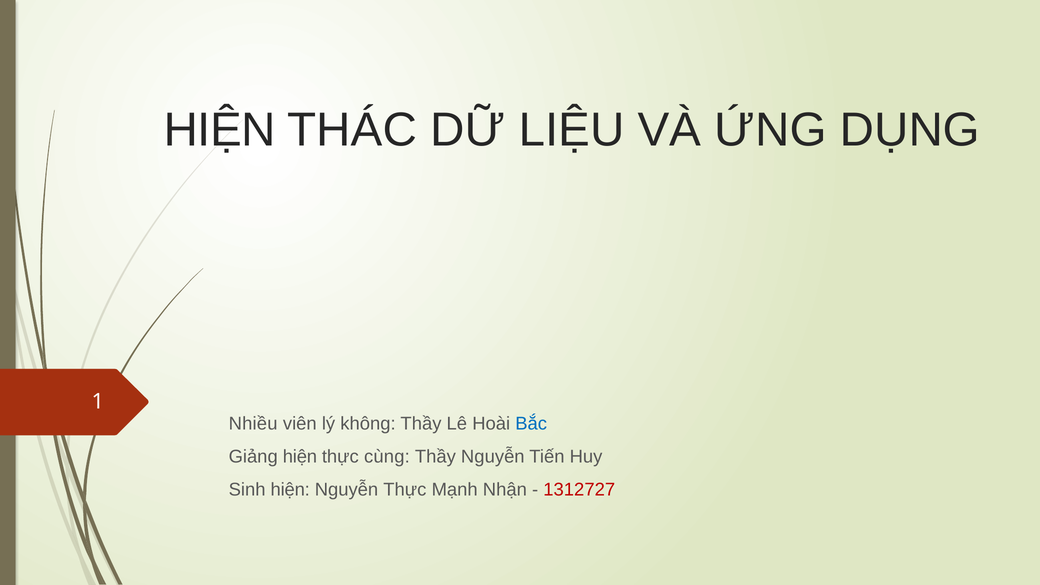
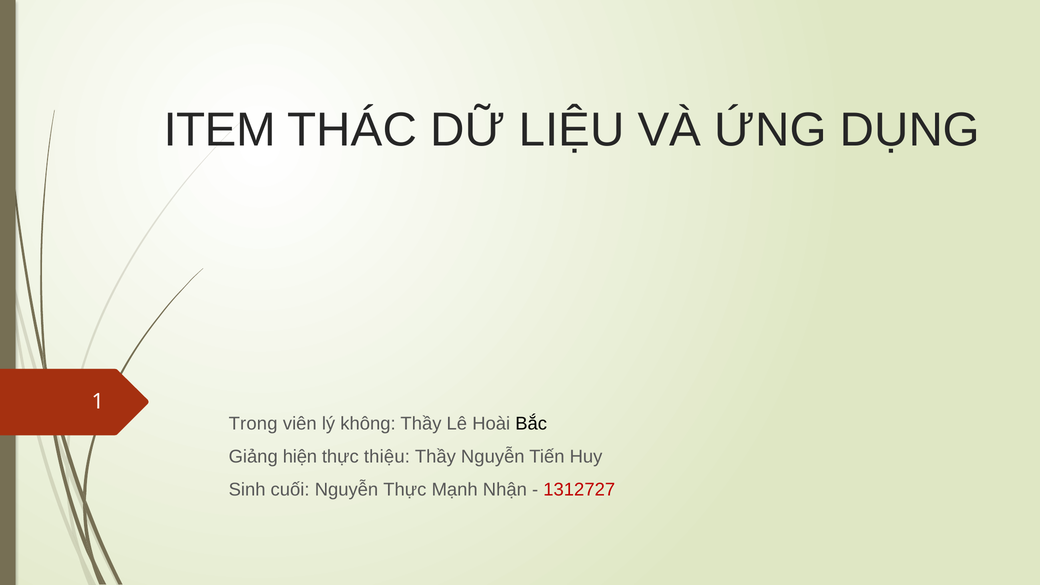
HIỆN at (220, 130): HIỆN -> ITEM
Nhiều: Nhiều -> Trong
Bắc colour: blue -> black
cùng: cùng -> thiệu
Sinh hiện: hiện -> cuối
